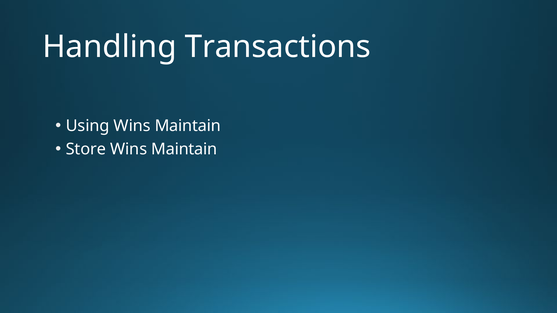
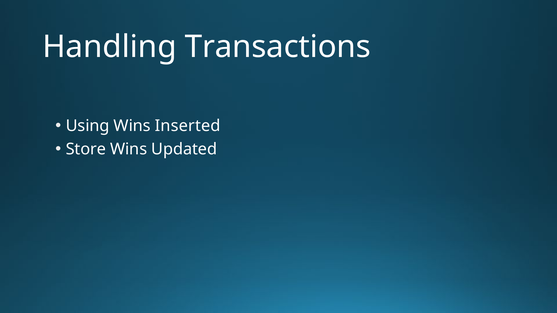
Maintain at (188, 126): Maintain -> Inserted
Store Wins Maintain: Maintain -> Updated
